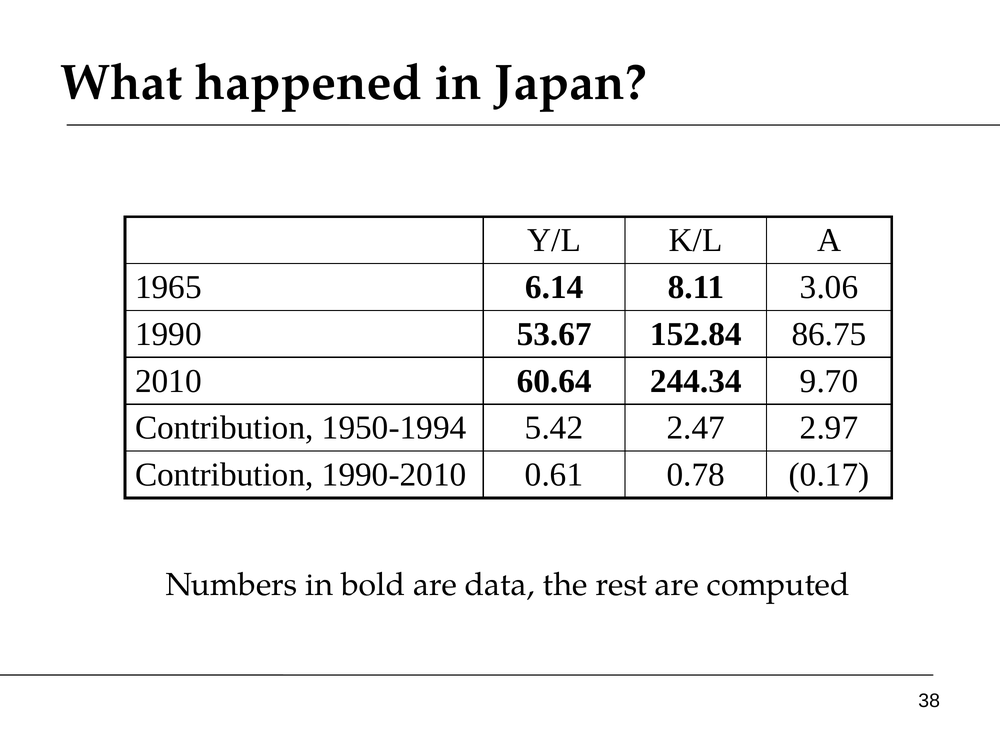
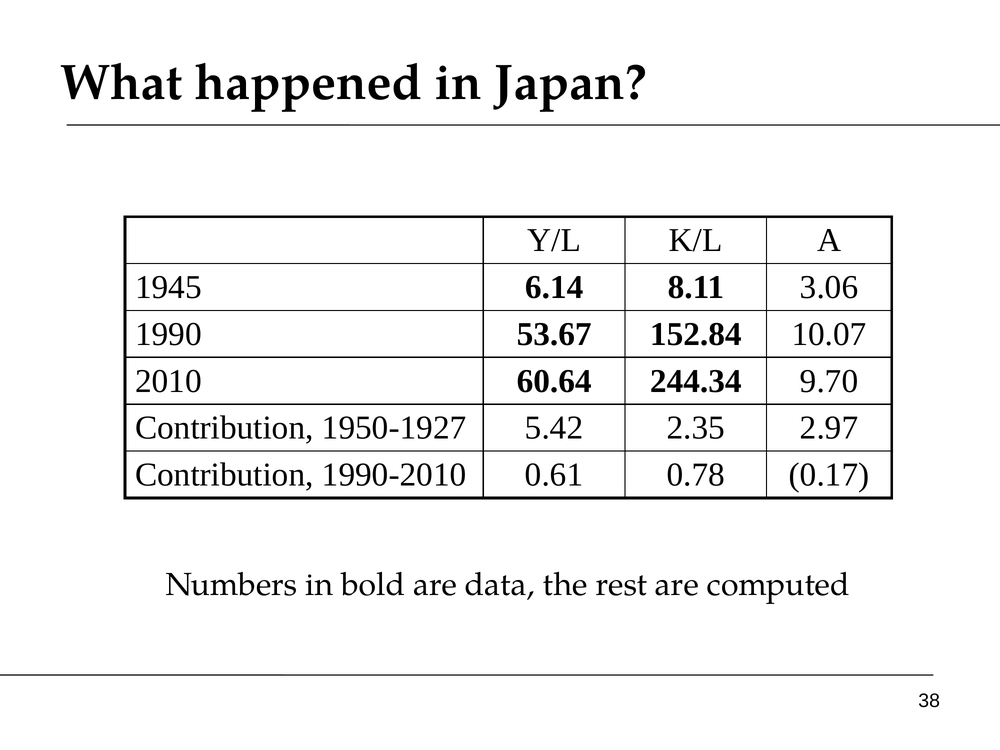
1965: 1965 -> 1945
86.75: 86.75 -> 10.07
1950-1994: 1950-1994 -> 1950-1927
2.47: 2.47 -> 2.35
